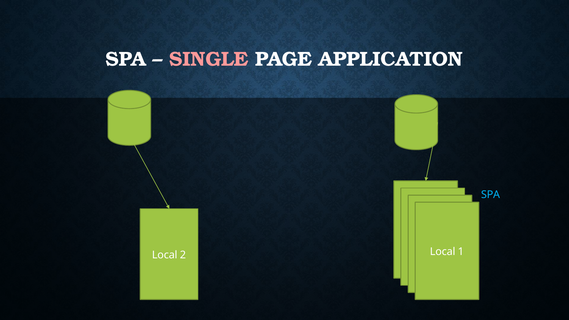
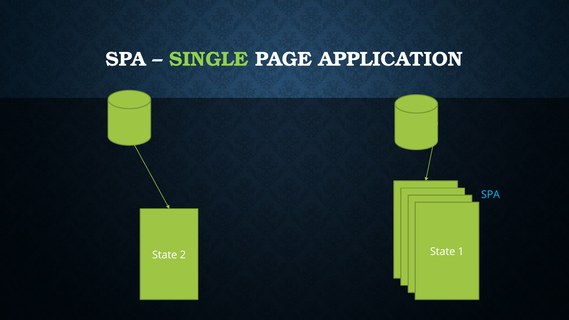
SINGLE colour: pink -> light green
Local at (443, 252): Local -> State
Local at (165, 255): Local -> State
